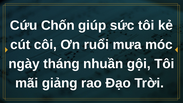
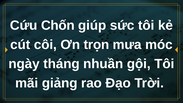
ruổi: ruổi -> trọn
